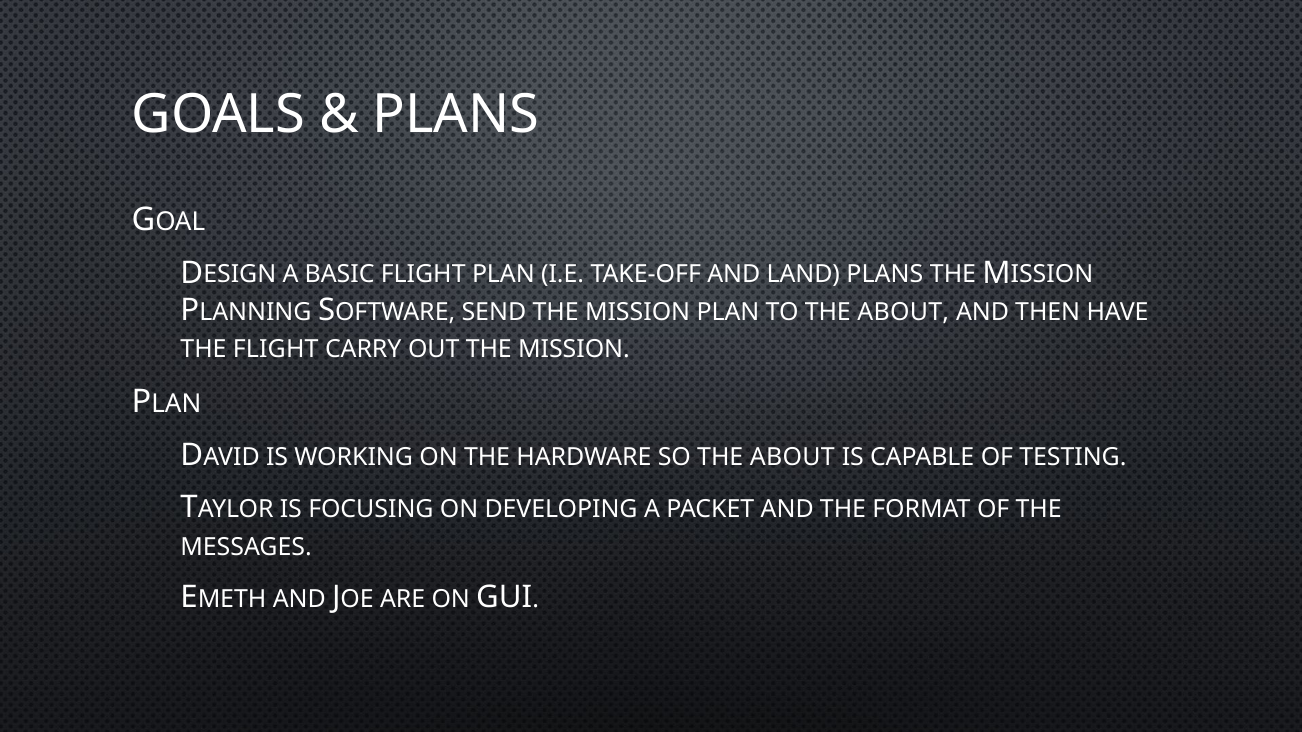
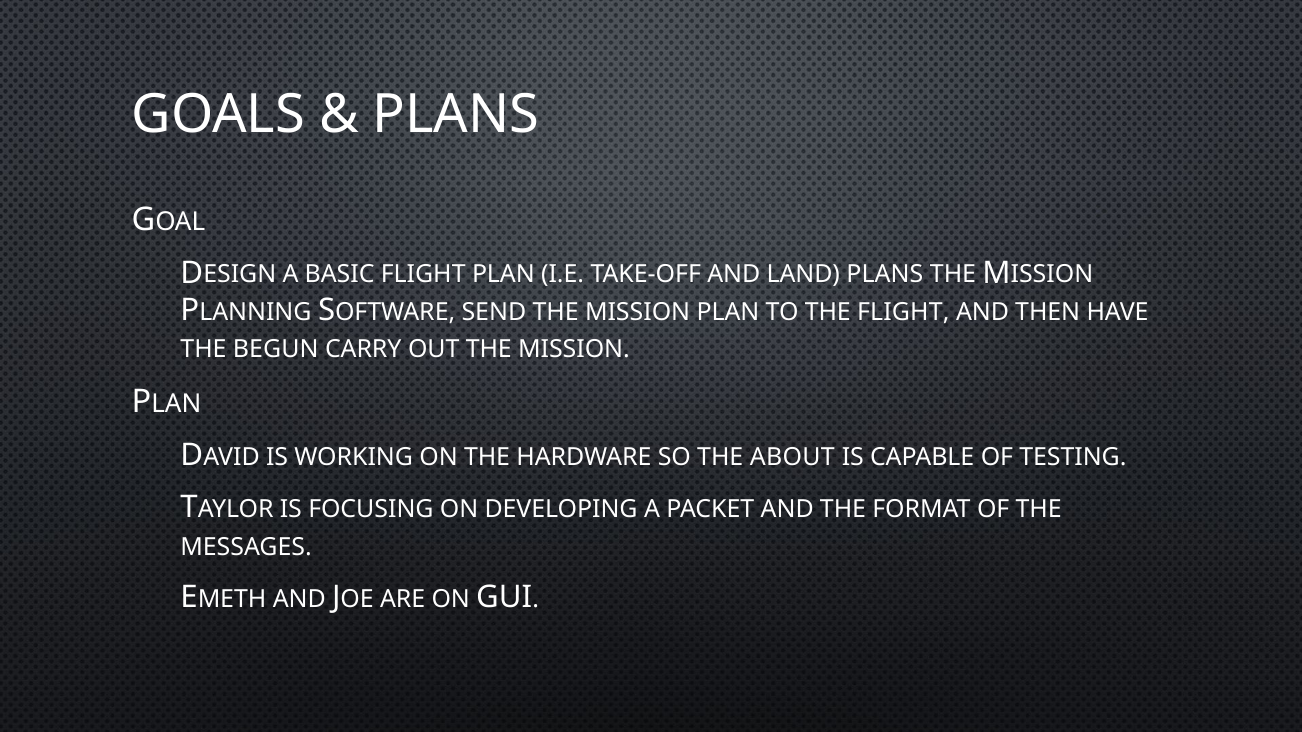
TO THE ABOUT: ABOUT -> FLIGHT
THE FLIGHT: FLIGHT -> BEGUN
